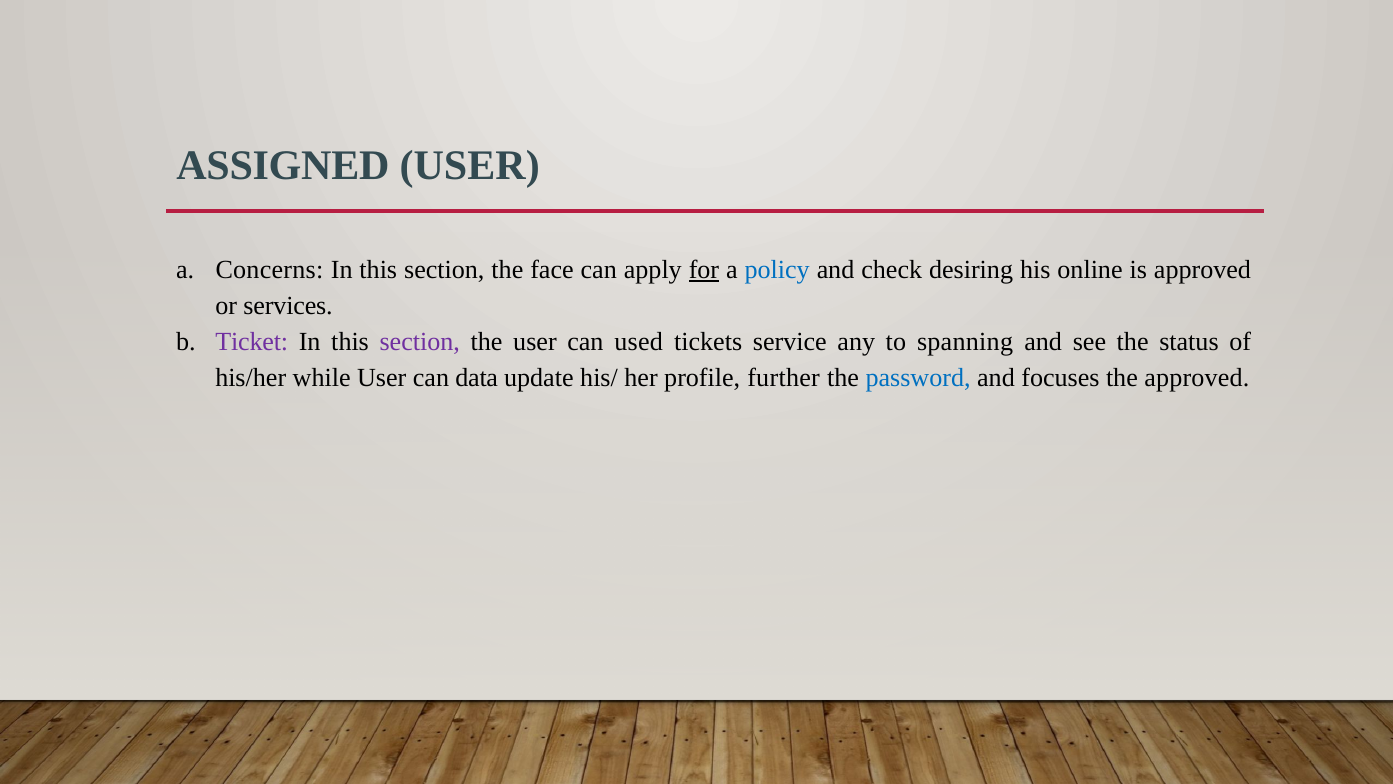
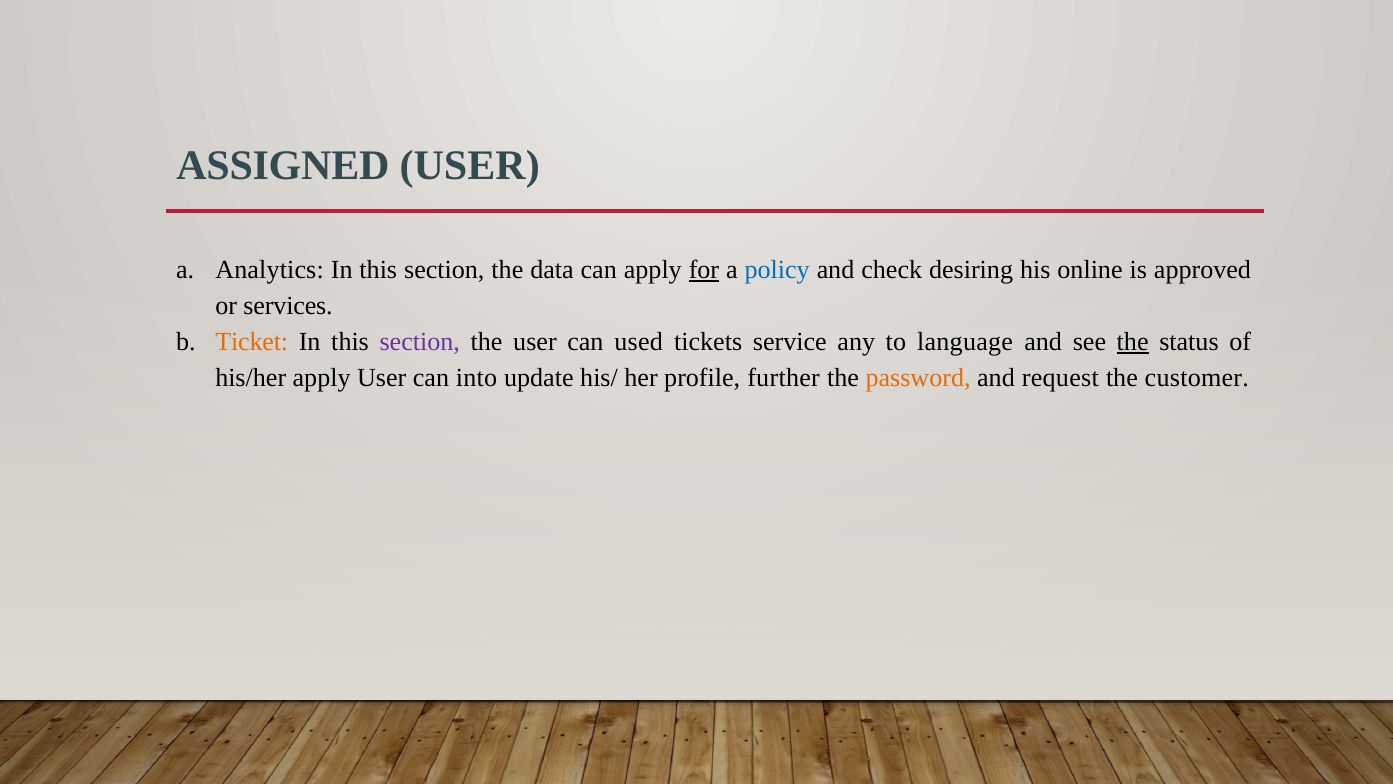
Concerns: Concerns -> Analytics
face: face -> data
Ticket colour: purple -> orange
spanning: spanning -> language
the at (1133, 341) underline: none -> present
his/her while: while -> apply
data: data -> into
password colour: blue -> orange
focuses: focuses -> request
the approved: approved -> customer
